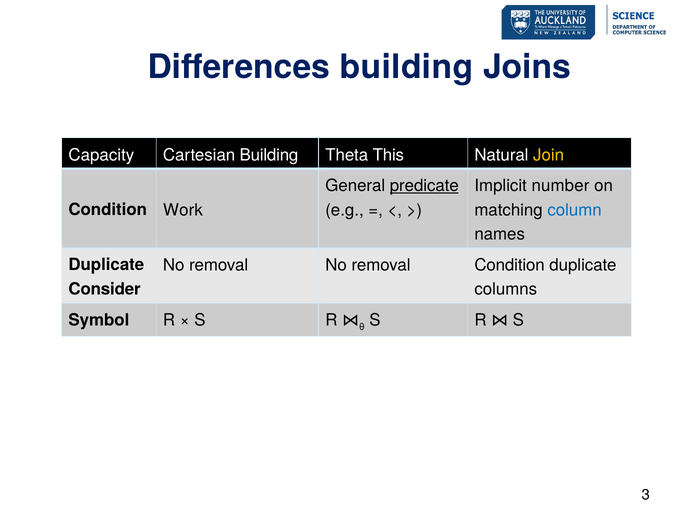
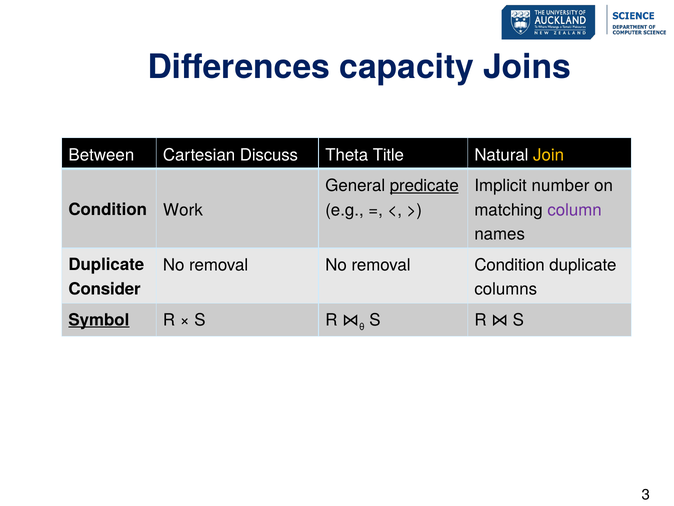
Differences building: building -> capacity
Capacity: Capacity -> Between
Cartesian Building: Building -> Discuss
This: This -> Title
column colour: blue -> purple
Symbol underline: none -> present
